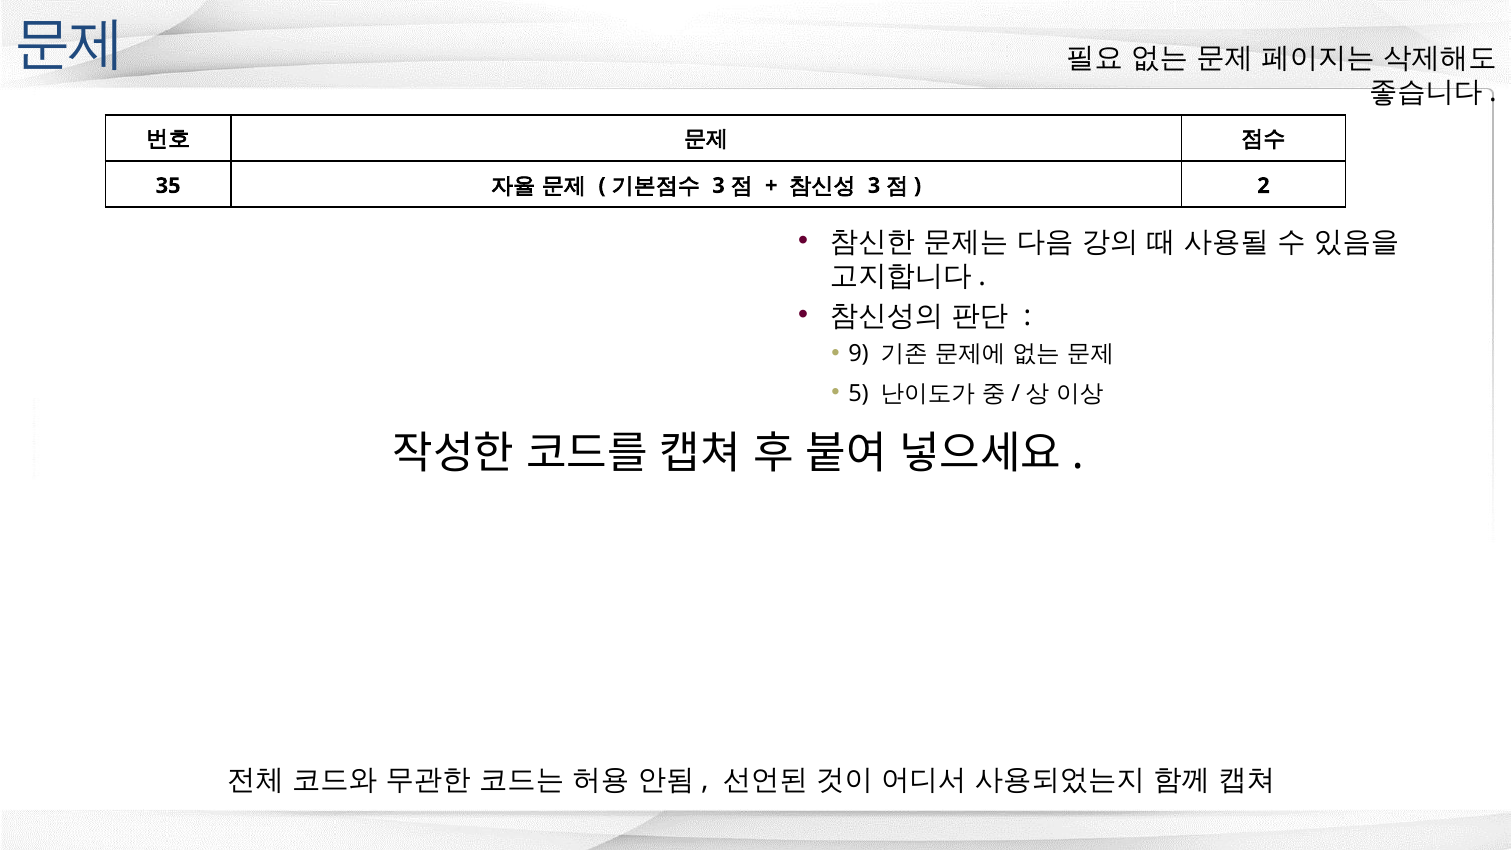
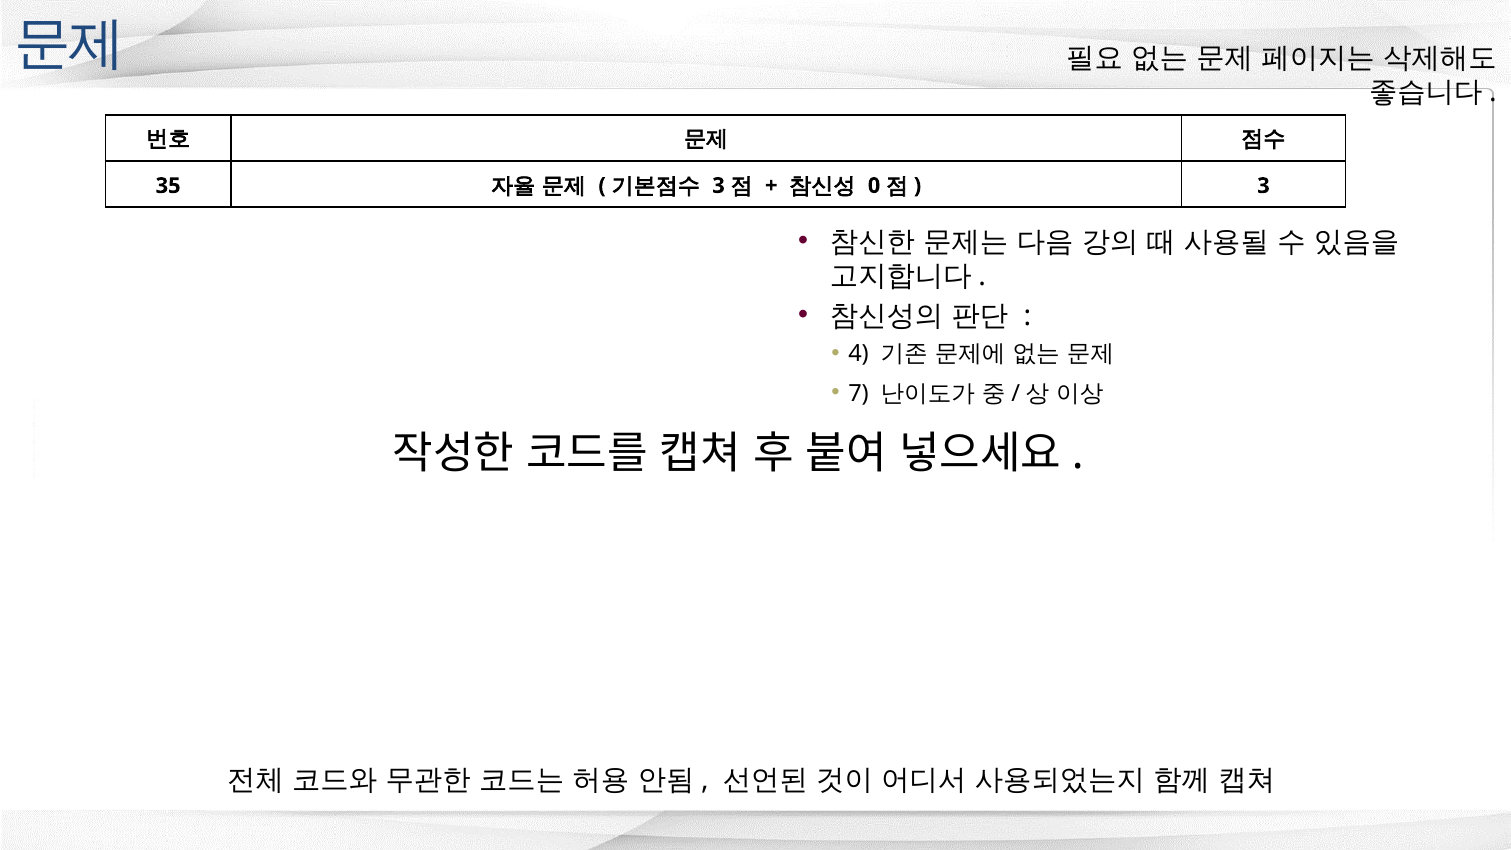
3 at (874, 186): 3 -> 0
2 at (1263, 186): 2 -> 3
9: 9 -> 4
5: 5 -> 7
